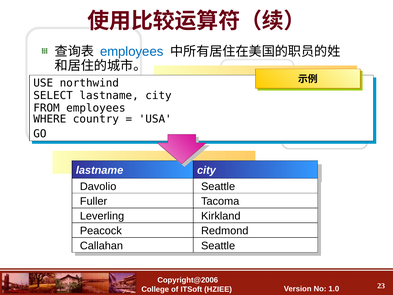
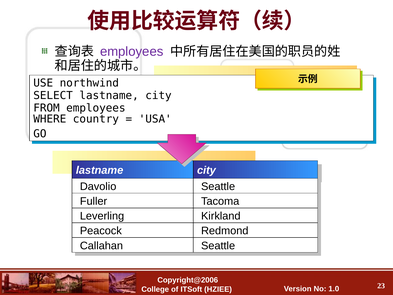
employees at (132, 52) colour: blue -> purple
